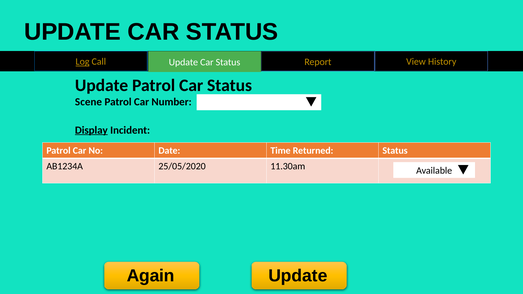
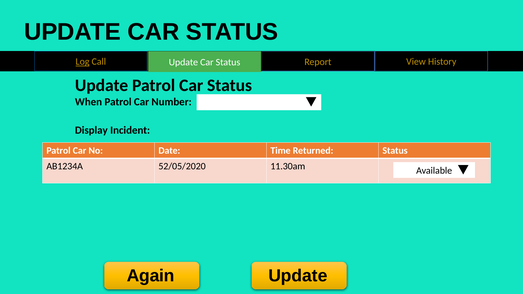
Scene: Scene -> When
Display underline: present -> none
25/05/2020: 25/05/2020 -> 52/05/2020
